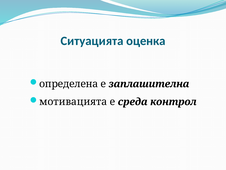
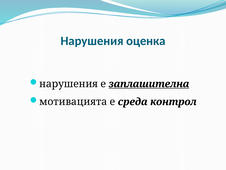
Ситуацията at (92, 41): Ситуацията -> Нарушения
определена at (69, 84): определена -> нарушения
заплашителна underline: none -> present
